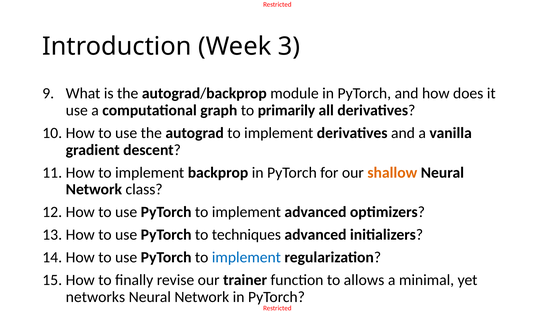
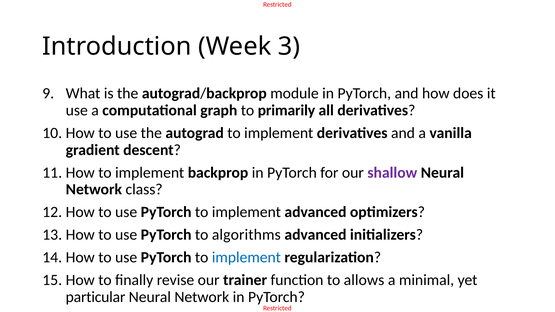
shallow colour: orange -> purple
techniques: techniques -> algorithms
networks: networks -> particular
